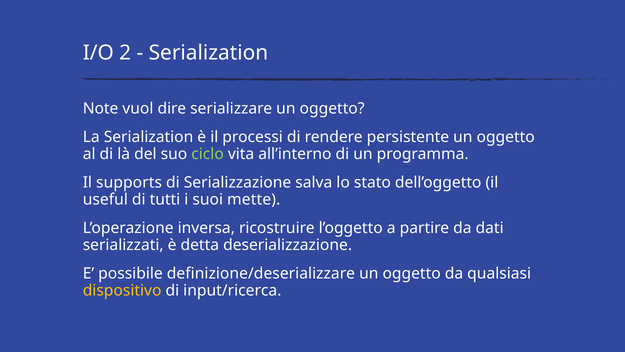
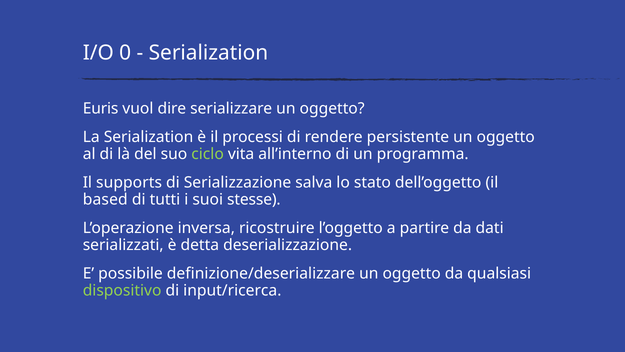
2: 2 -> 0
Note: Note -> Euris
useful: useful -> based
mette: mette -> stesse
dispositivo colour: yellow -> light green
